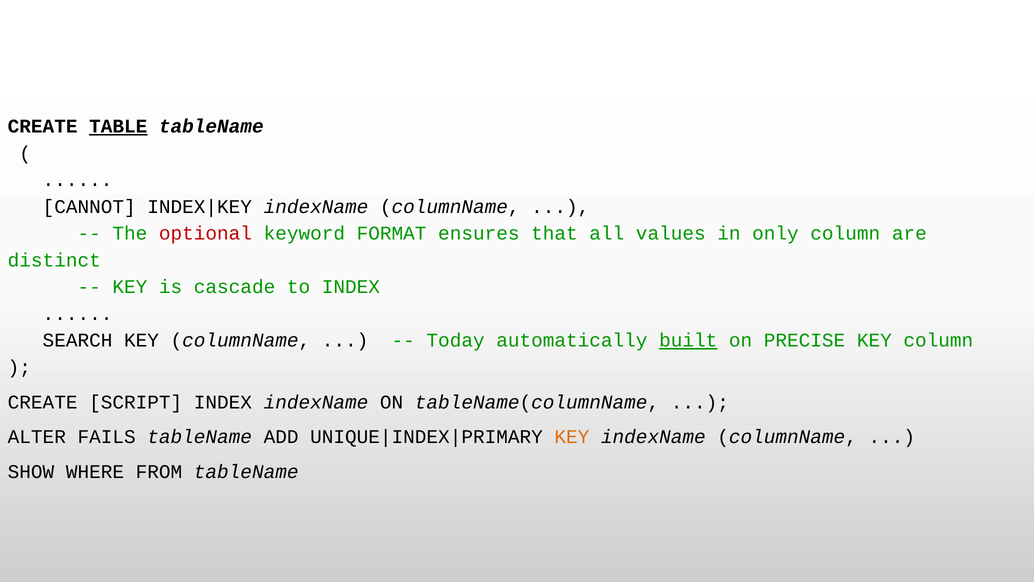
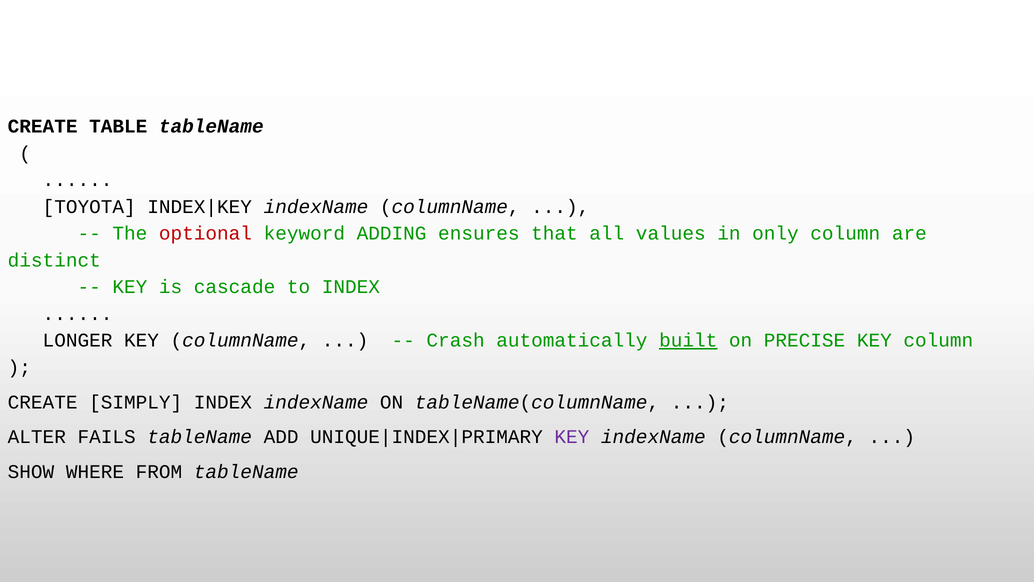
TABLE underline: present -> none
CANNOT: CANNOT -> TOYOTA
FORMAT: FORMAT -> ADDING
SEARCH: SEARCH -> LONGER
Today: Today -> Crash
SCRIPT: SCRIPT -> SIMPLY
KEY at (572, 437) colour: orange -> purple
